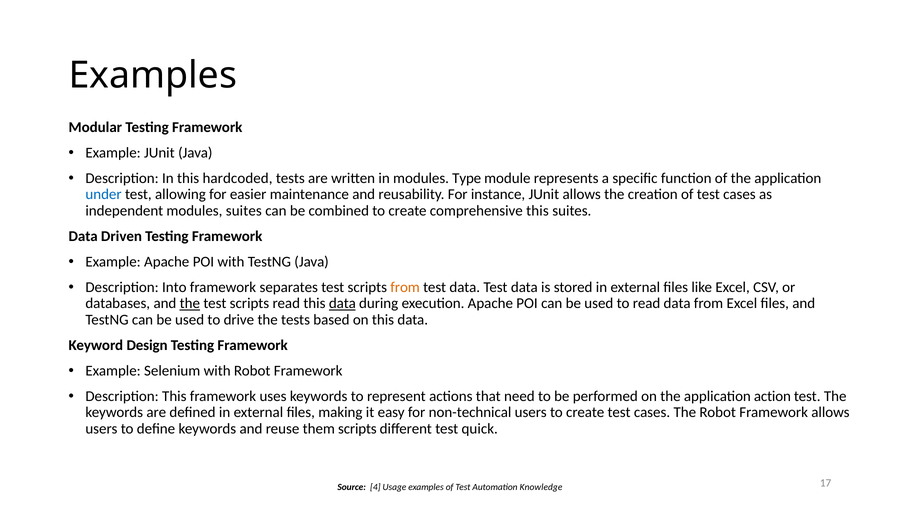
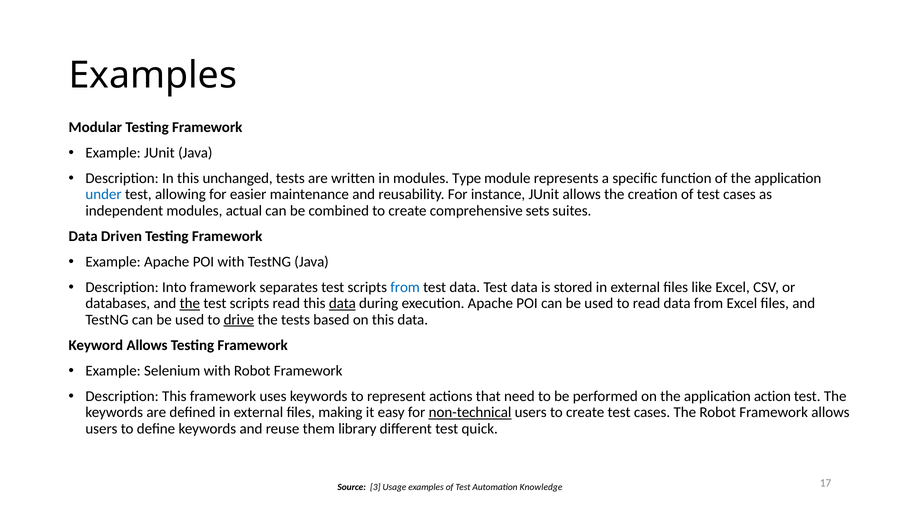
hardcoded: hardcoded -> unchanged
modules suites: suites -> actual
comprehensive this: this -> sets
from at (405, 287) colour: orange -> blue
drive underline: none -> present
Keyword Design: Design -> Allows
non-technical underline: none -> present
them scripts: scripts -> library
4: 4 -> 3
